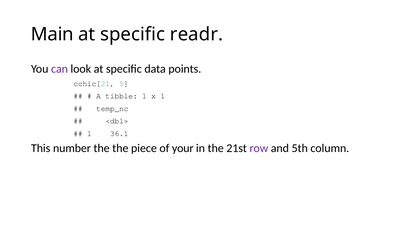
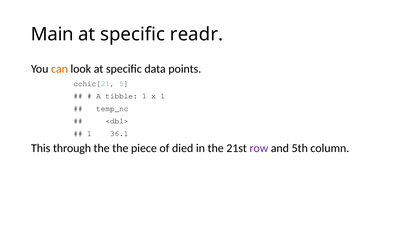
can colour: purple -> orange
number: number -> through
your: your -> died
